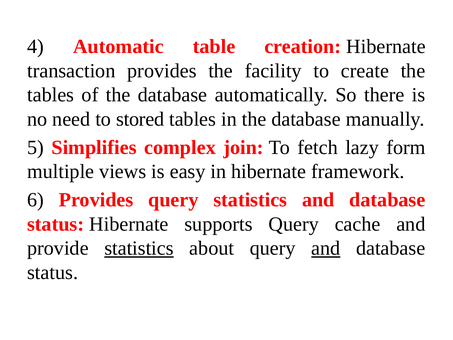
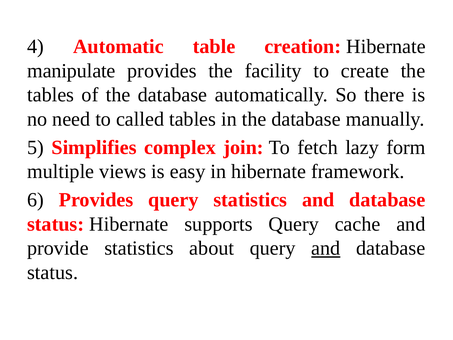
transaction: transaction -> manipulate
stored: stored -> called
statistics at (139, 248) underline: present -> none
